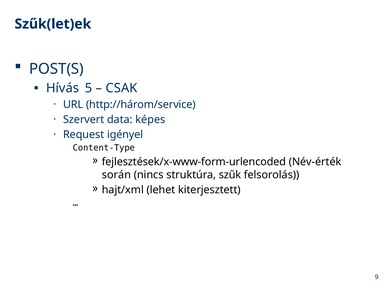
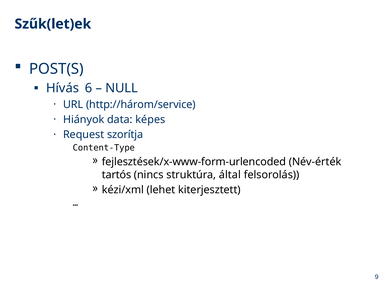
5: 5 -> 6
CSAK: CSAK -> NULL
Szervert: Szervert -> Hiányok
igényel: igényel -> szorítja
során: során -> tartós
szűk: szűk -> által
hajt/xml: hajt/xml -> kézi/xml
